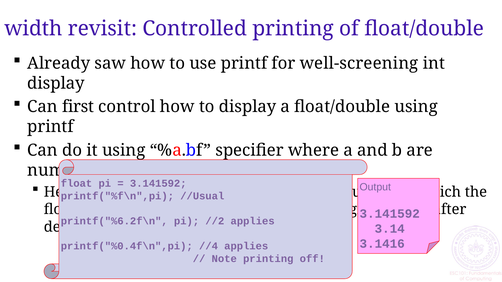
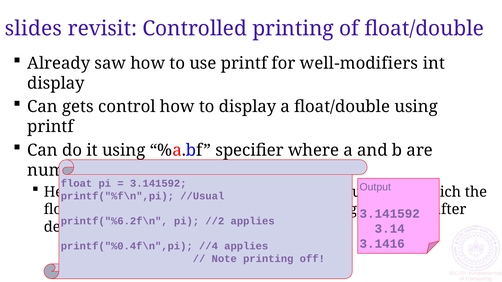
width at (33, 29): width -> slides
well-screening: well-screening -> well-modifiers
first: first -> gets
